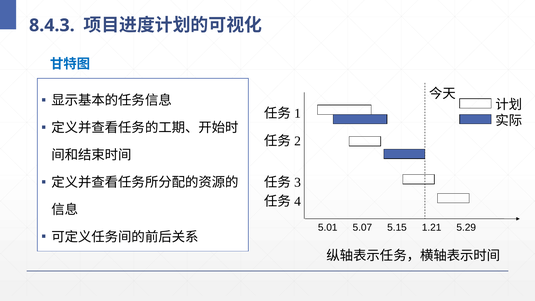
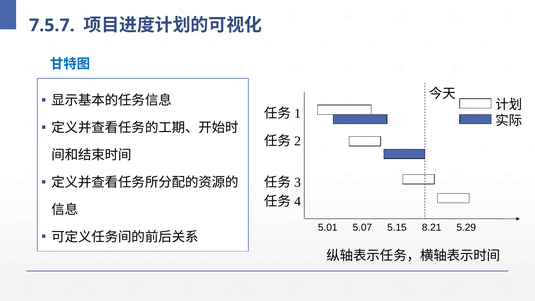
8.4.3: 8.4.3 -> 7.5.7
1.21: 1.21 -> 8.21
